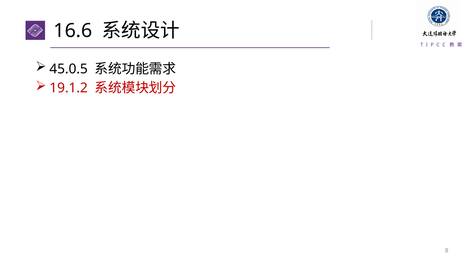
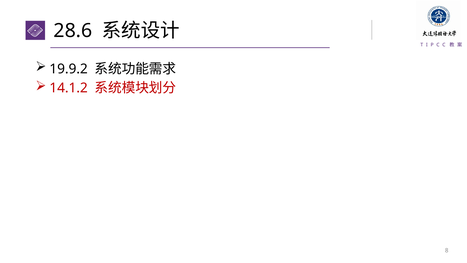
16.6: 16.6 -> 28.6
45.0.5: 45.0.5 -> 19.9.2
19.1.2: 19.1.2 -> 14.1.2
